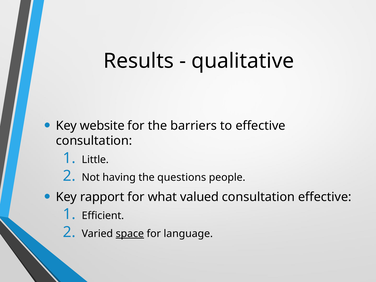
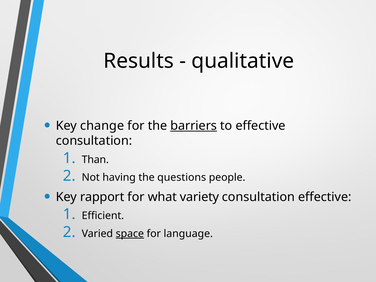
website: website -> change
barriers underline: none -> present
Little: Little -> Than
valued: valued -> variety
